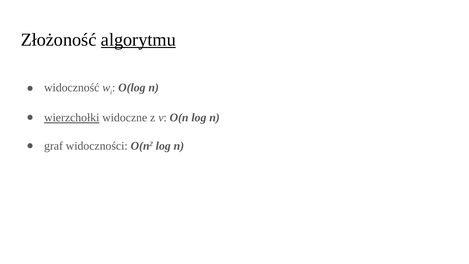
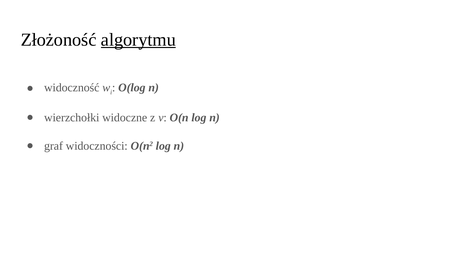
wierzchołki underline: present -> none
